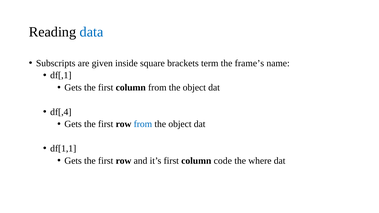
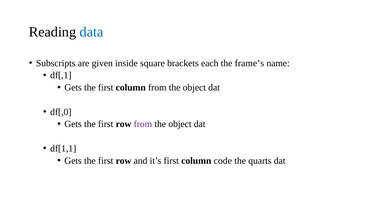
term: term -> each
df[,4: df[,4 -> df[,0
from at (143, 124) colour: blue -> purple
where: where -> quarts
